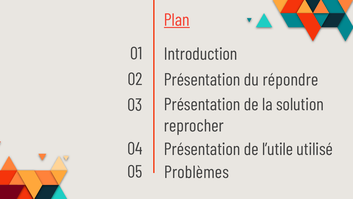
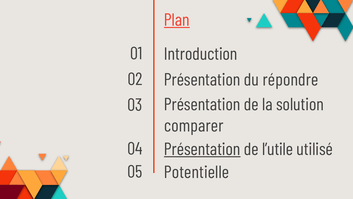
reprocher: reprocher -> comparer
Présentation at (202, 149) underline: none -> present
Problèmes: Problèmes -> Potentielle
